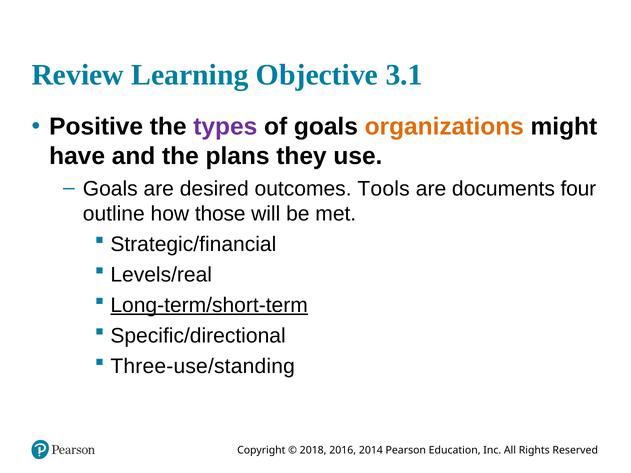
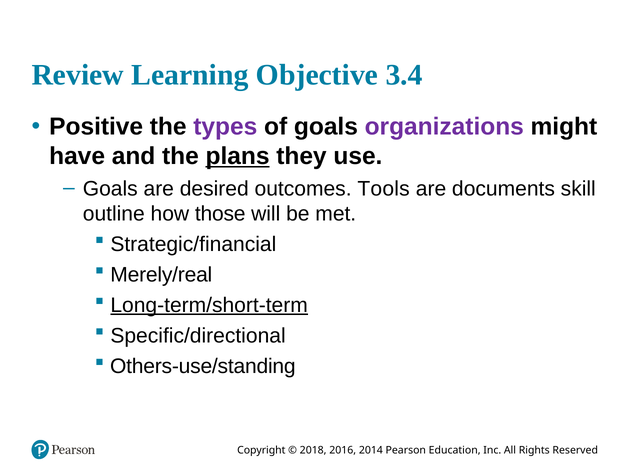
3.1: 3.1 -> 3.4
organizations colour: orange -> purple
plans underline: none -> present
four: four -> skill
Levels/real: Levels/real -> Merely/real
Three-use/standing: Three-use/standing -> Others-use/standing
